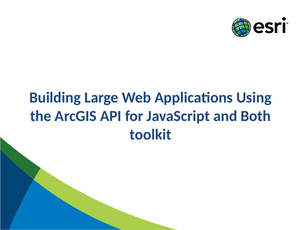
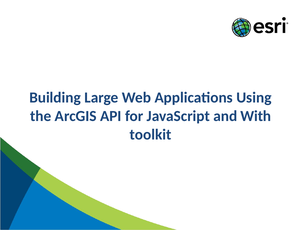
Both: Both -> With
